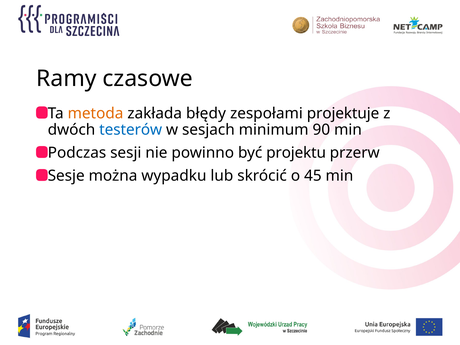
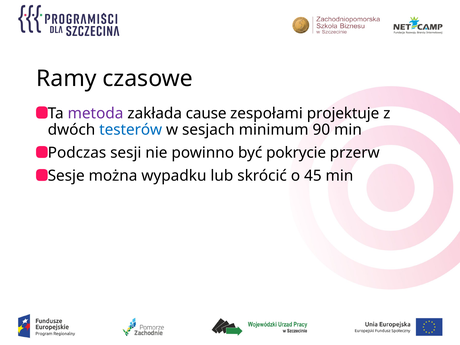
metoda colour: orange -> purple
błędy: błędy -> cause
projektu: projektu -> pokrycie
